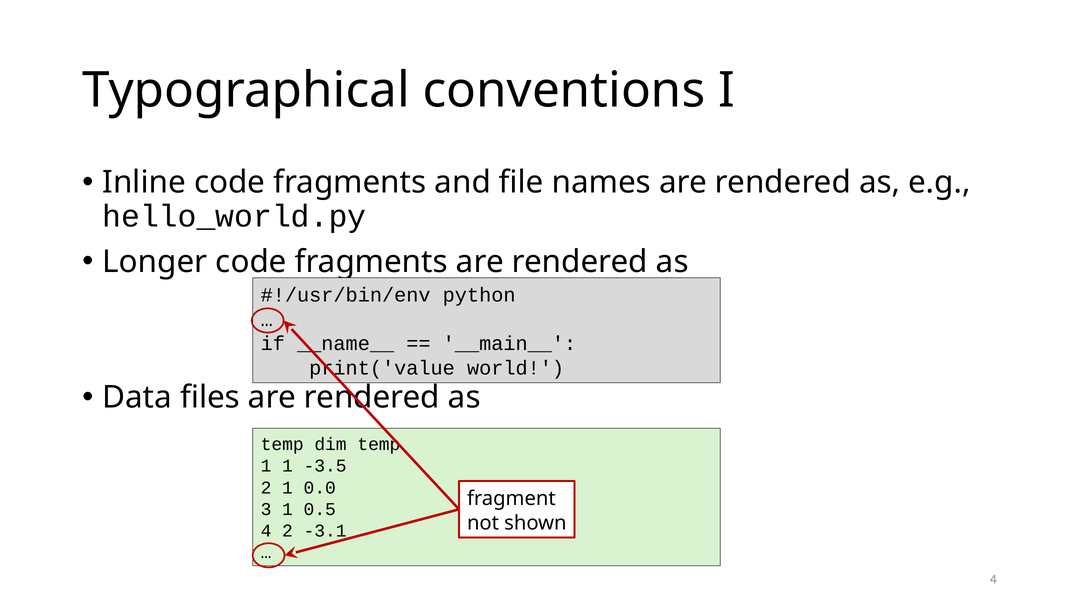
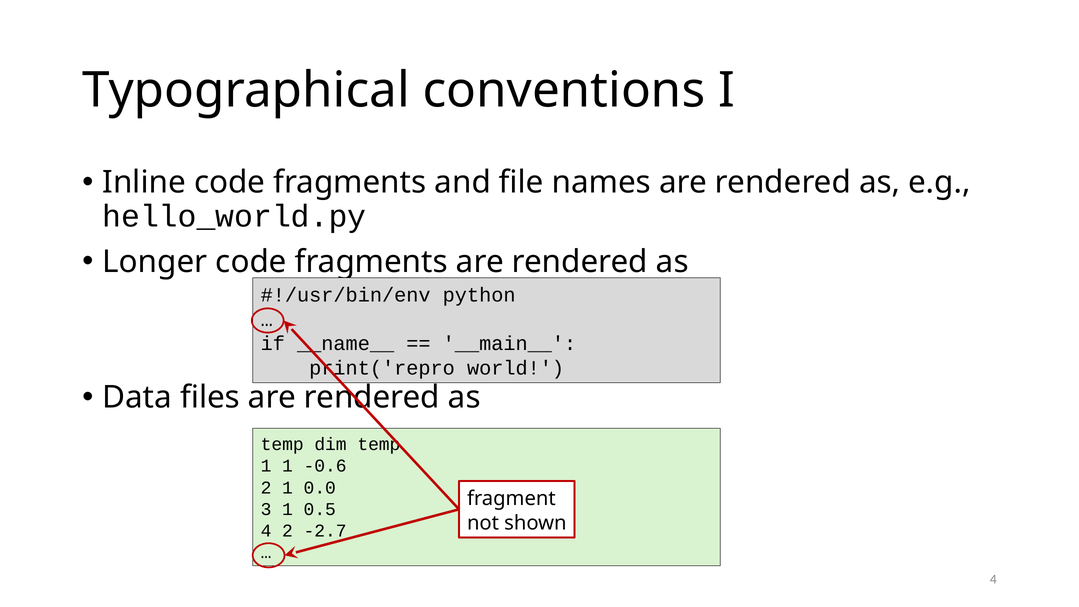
print('value: print('value -> print('repro
-3.5: -3.5 -> -0.6
-3.1: -3.1 -> -2.7
